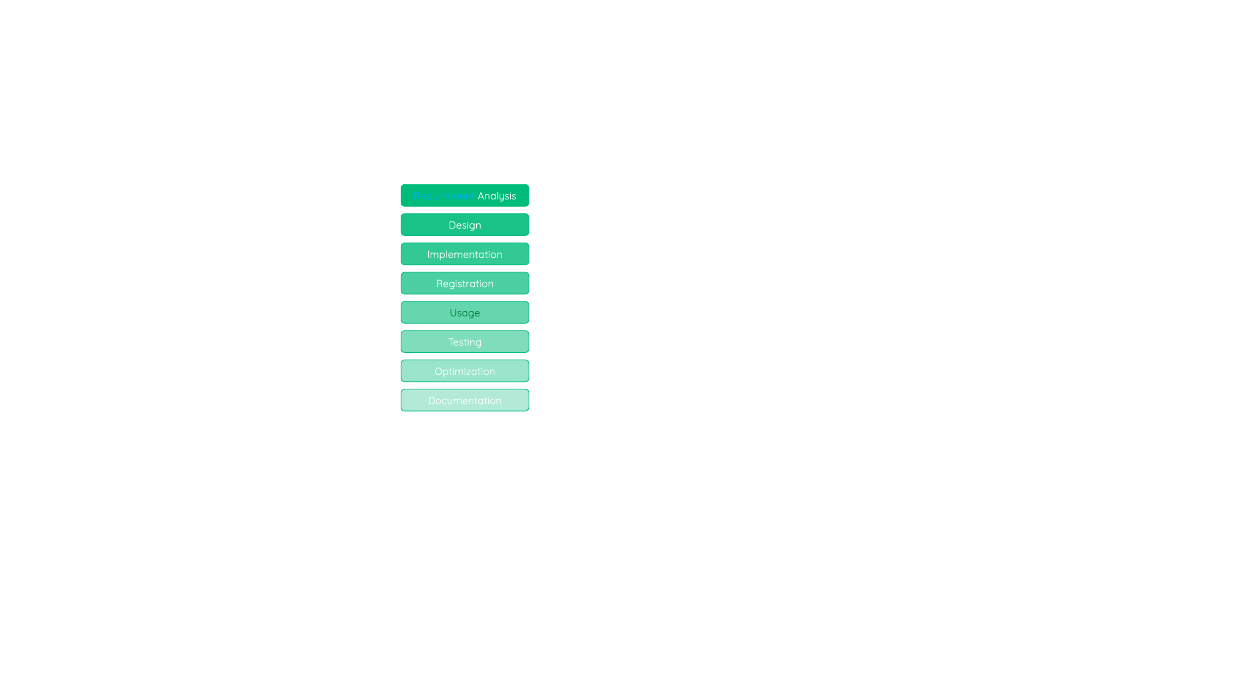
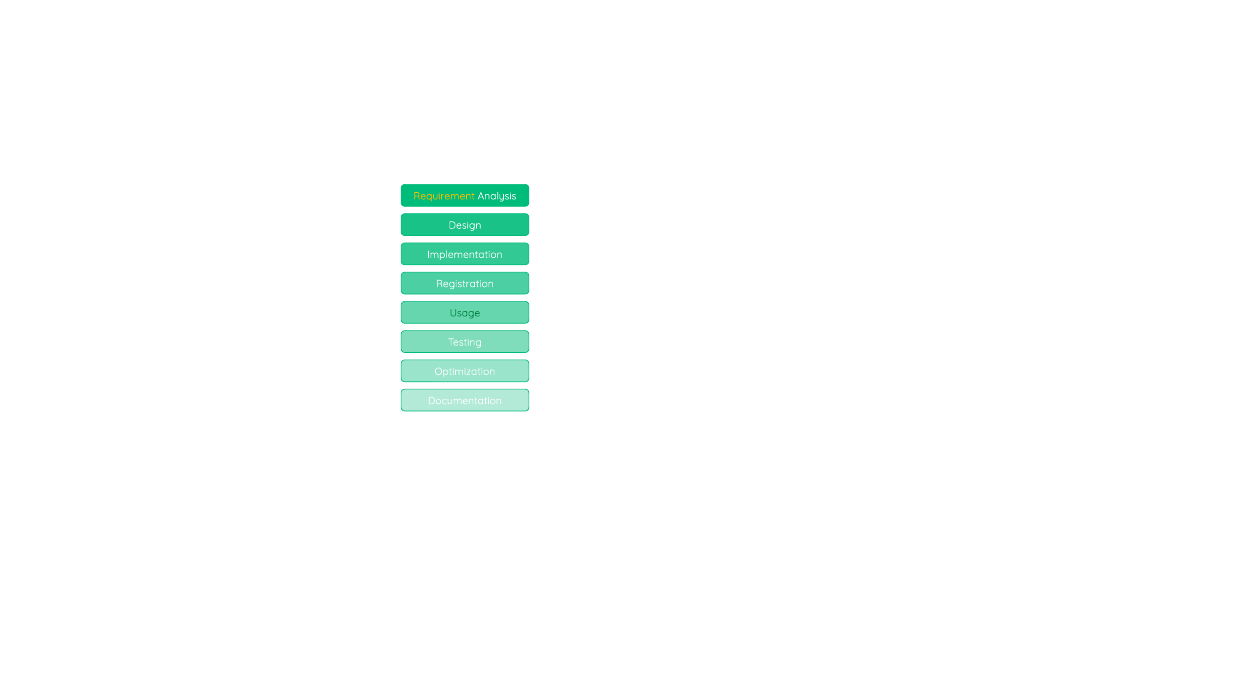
Requirement colour: light blue -> yellow
